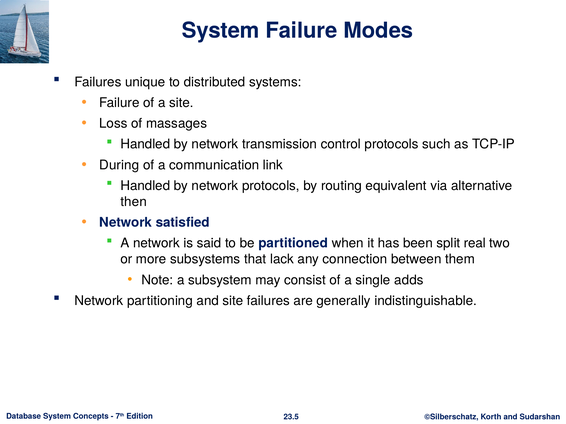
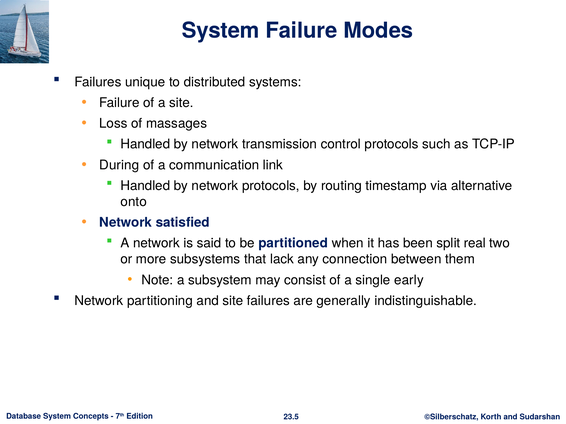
equivalent: equivalent -> timestamp
then: then -> onto
adds: adds -> early
